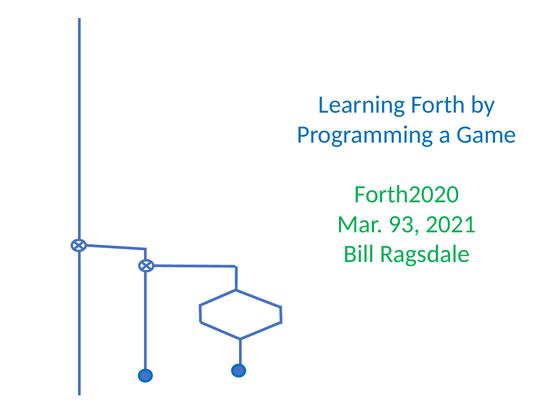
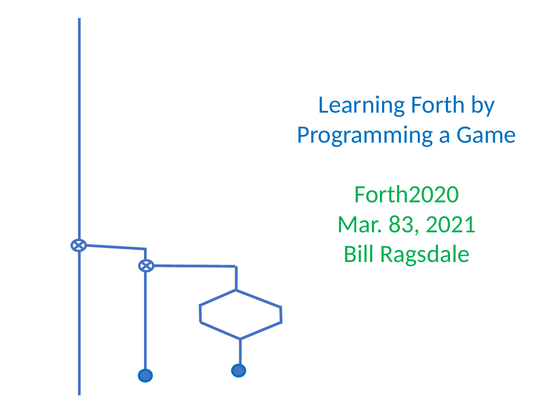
93: 93 -> 83
